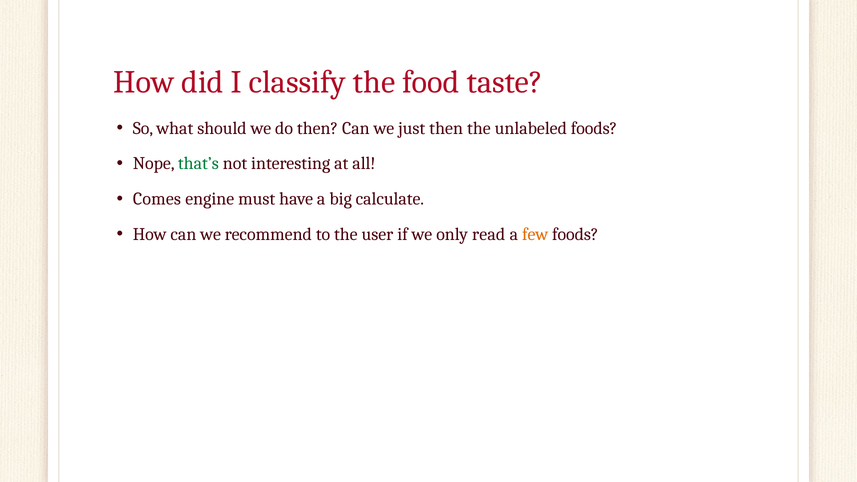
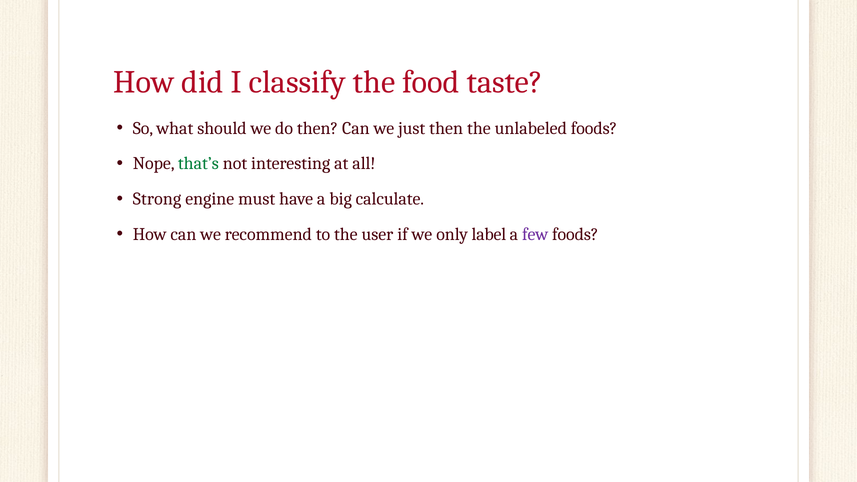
Comes: Comes -> Strong
read: read -> label
few colour: orange -> purple
